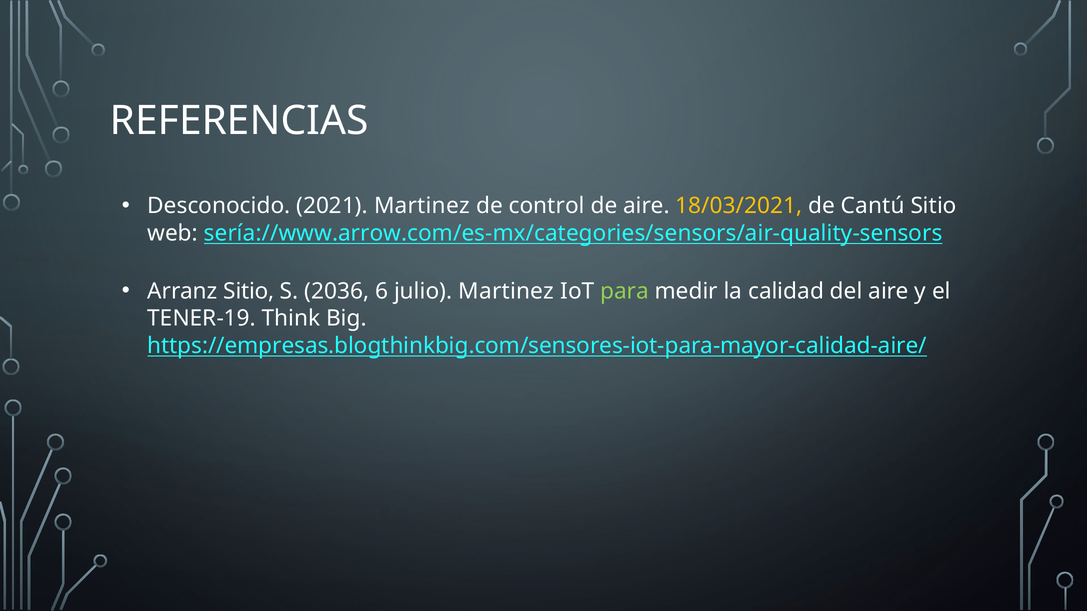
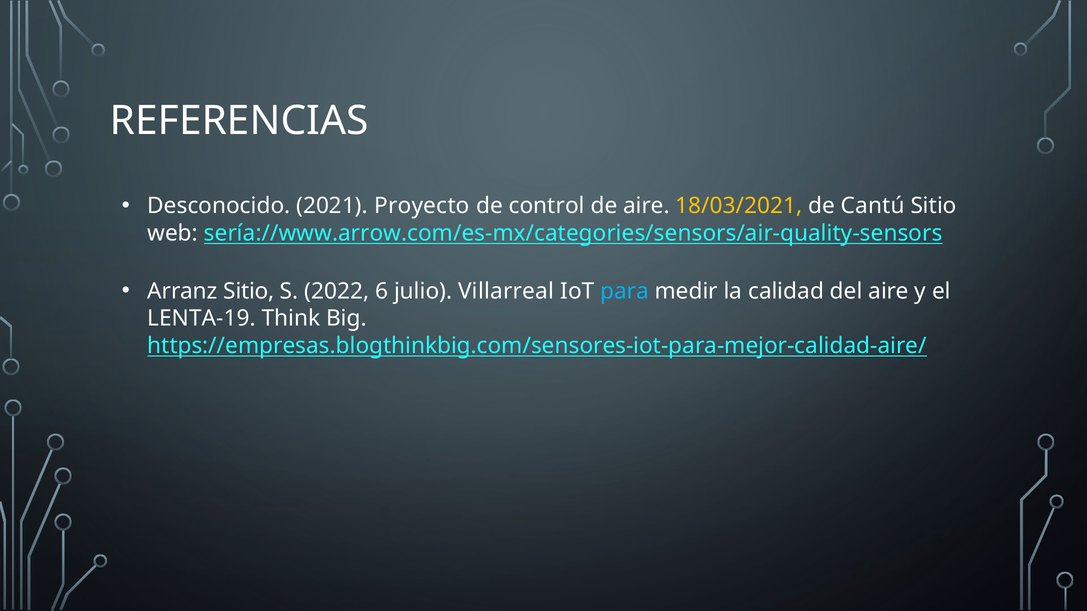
2021 Martinez: Martinez -> Proyecto
2036: 2036 -> 2022
julio Martinez: Martinez -> Villarreal
para colour: light green -> light blue
TENER-19: TENER-19 -> LENTA-19
https://empresas.blogthinkbig.com/sensores-iot-para-mayor-calidad-aire/: https://empresas.blogthinkbig.com/sensores-iot-para-mayor-calidad-aire/ -> https://empresas.blogthinkbig.com/sensores-iot-para-mejor-calidad-aire/
